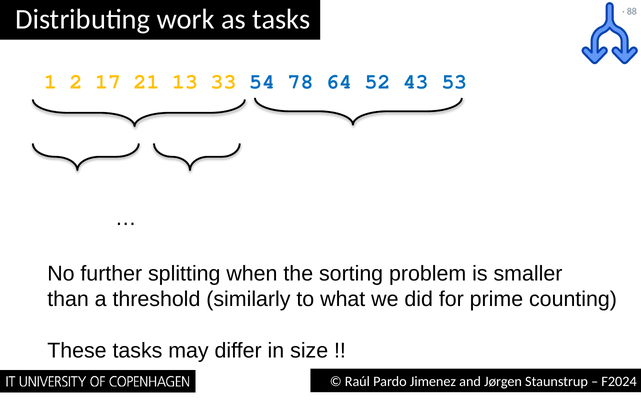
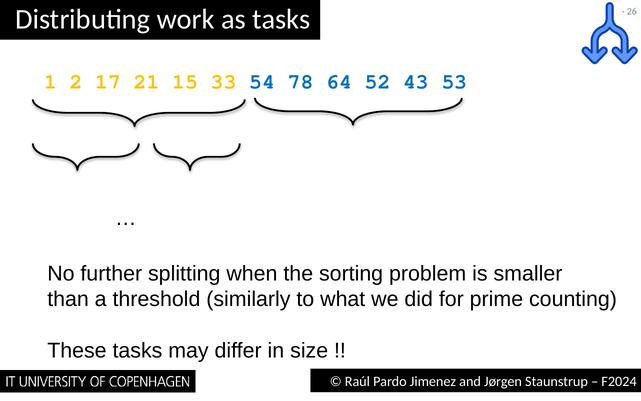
88: 88 -> 26
13: 13 -> 15
